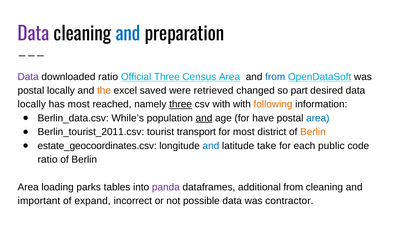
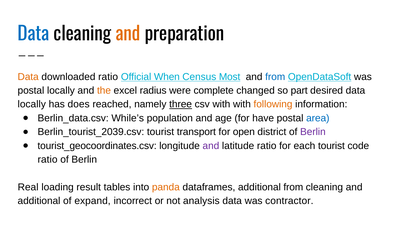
Data at (33, 34) colour: purple -> blue
and at (128, 34) colour: blue -> orange
Data at (28, 77) colour: purple -> orange
Official Three: Three -> When
Census Area: Area -> Most
saved: saved -> radius
retrieved: retrieved -> complete
has most: most -> does
and at (204, 118) underline: present -> none
Berlin_tourist_2011.csv: Berlin_tourist_2011.csv -> Berlin_tourist_2039.csv
for most: most -> open
Berlin at (313, 132) colour: orange -> purple
estate_geocoordinates.csv: estate_geocoordinates.csv -> tourist_geocoordinates.csv
and at (211, 146) colour: blue -> purple
latitude take: take -> ratio
each public: public -> tourist
Area at (28, 187): Area -> Real
parks: parks -> result
panda colour: purple -> orange
important at (39, 201): important -> additional
possible: possible -> analysis
